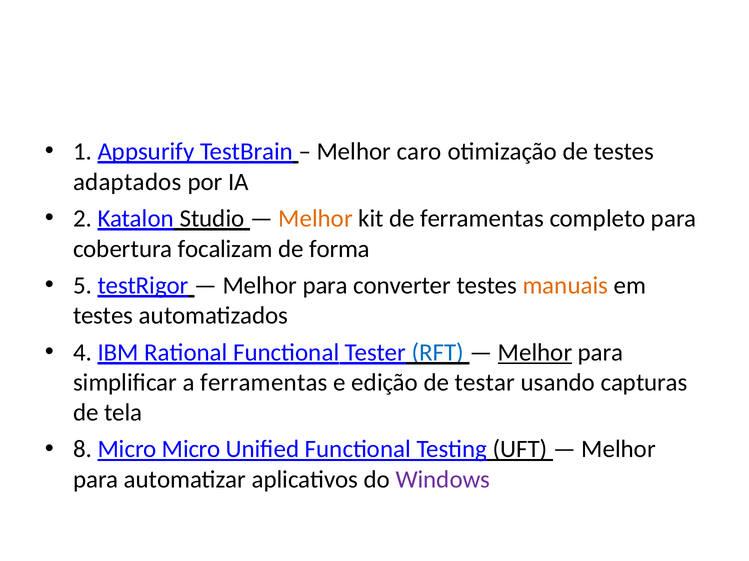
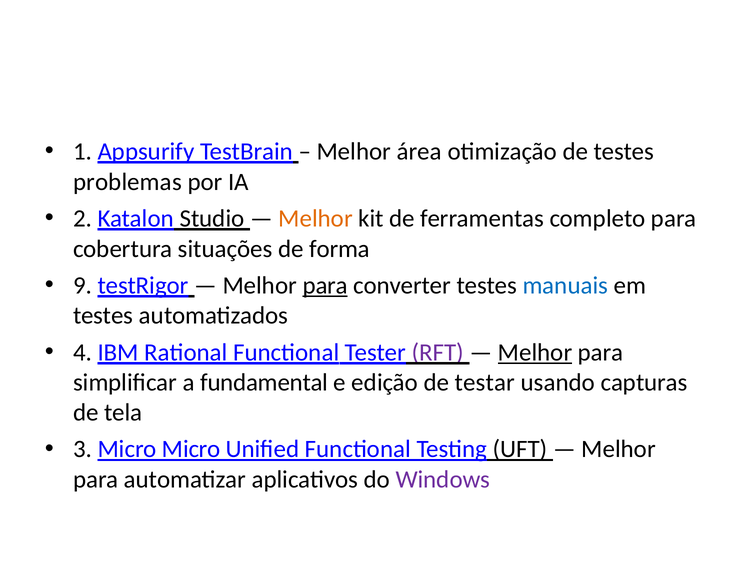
caro: caro -> área
adaptados: adaptados -> problemas
focalizam: focalizam -> situações
5: 5 -> 9
para at (325, 286) underline: none -> present
manuais colour: orange -> blue
RFT colour: blue -> purple
a ferramentas: ferramentas -> fundamental
8: 8 -> 3
